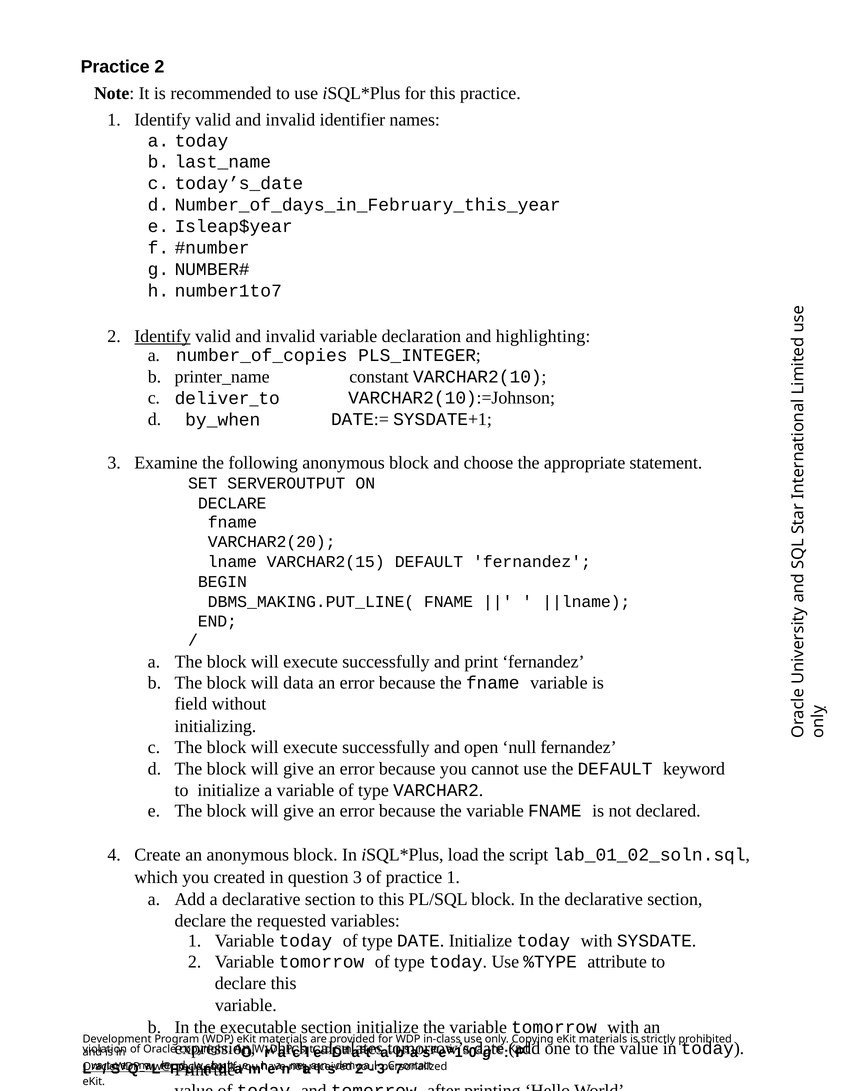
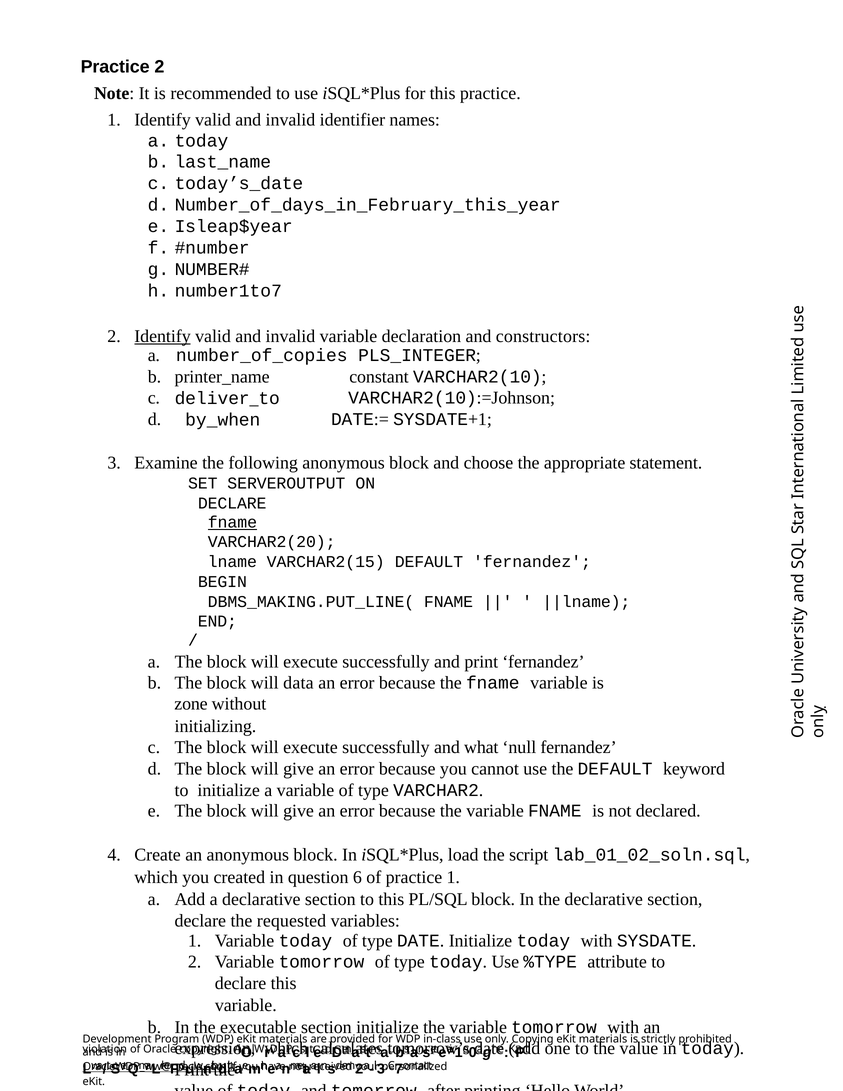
highlighting: highlighting -> constructors
fname at (232, 522) underline: none -> present
field: field -> zone
open: open -> what
question 3: 3 -> 6
